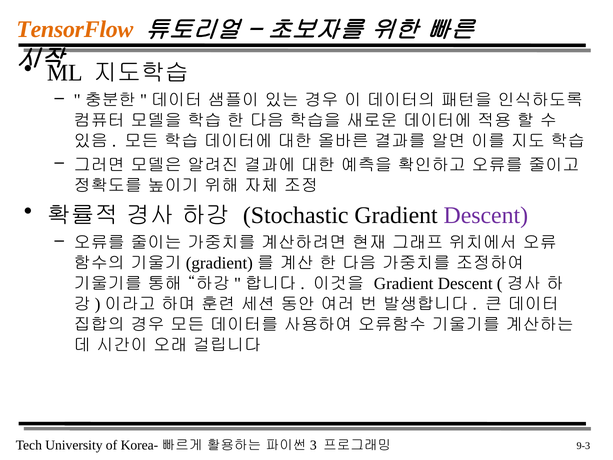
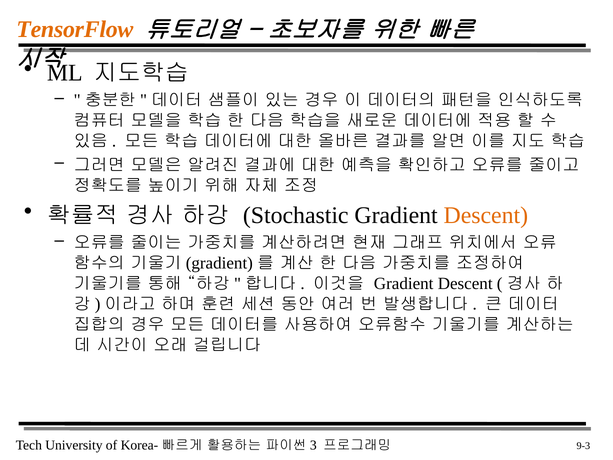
Descent at (486, 215) colour: purple -> orange
